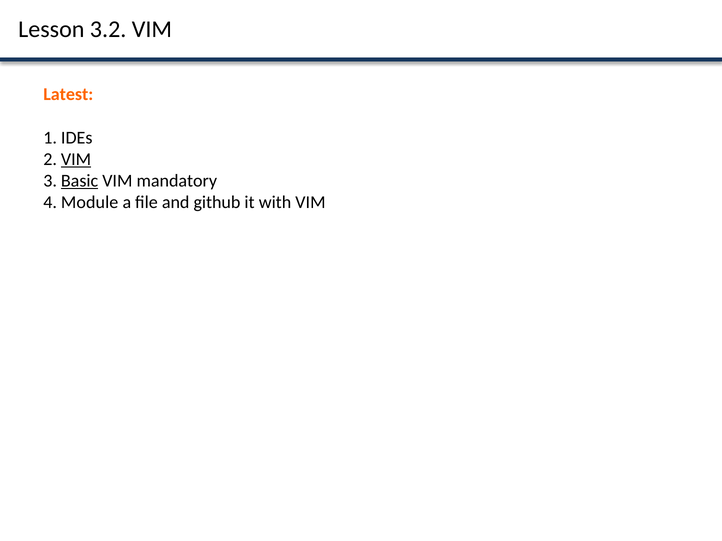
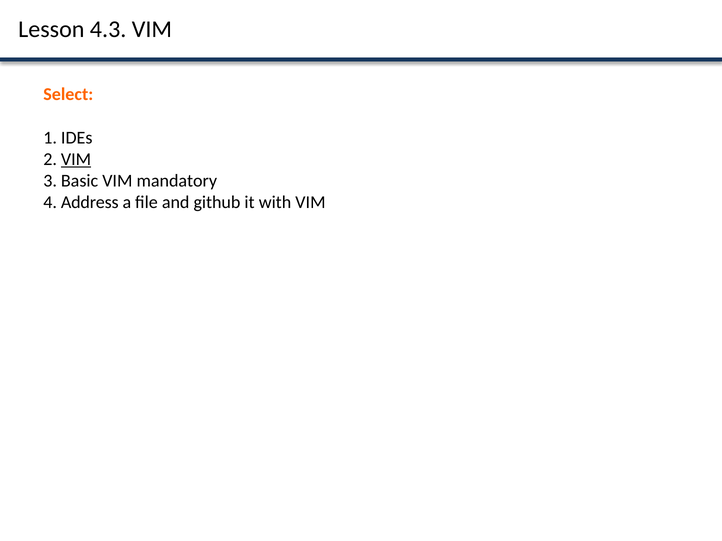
3.2: 3.2 -> 4.3
Latest: Latest -> Select
Basic underline: present -> none
Module: Module -> Address
